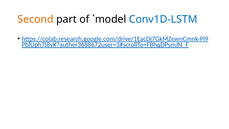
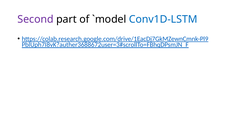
Second colour: orange -> purple
